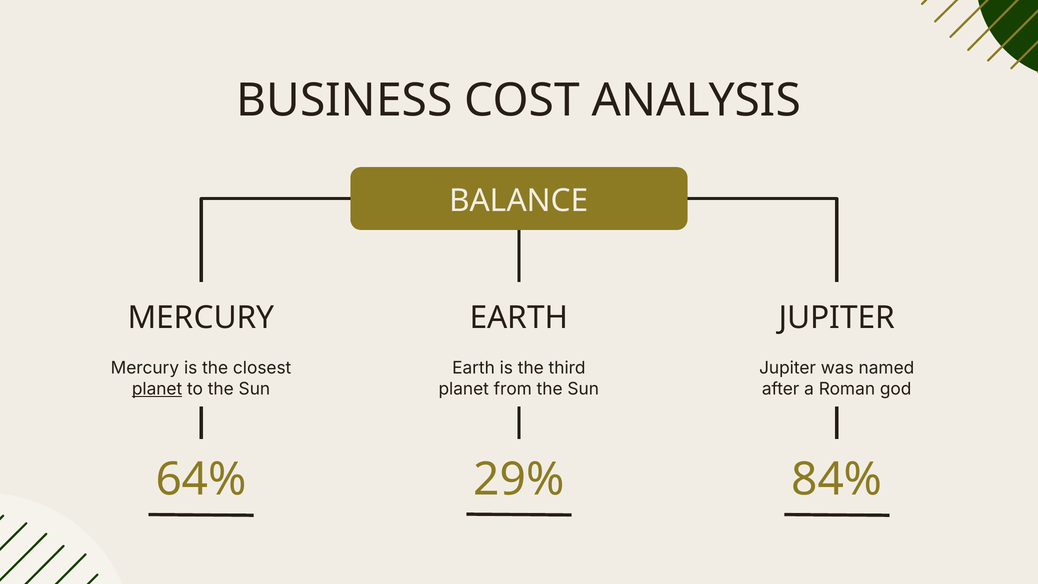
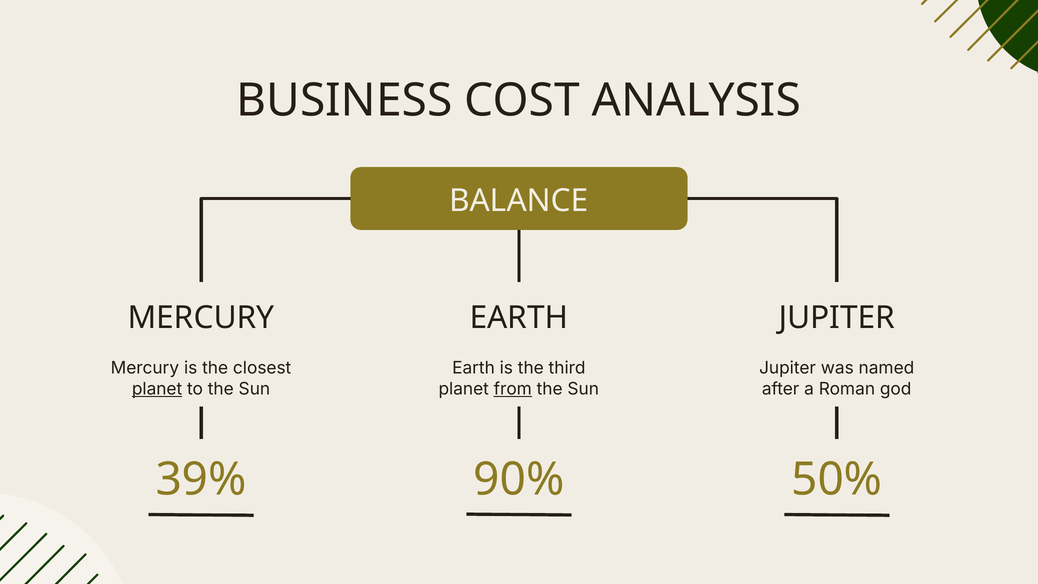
from underline: none -> present
64%: 64% -> 39%
29%: 29% -> 90%
84%: 84% -> 50%
